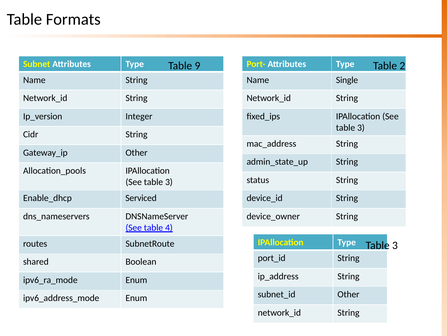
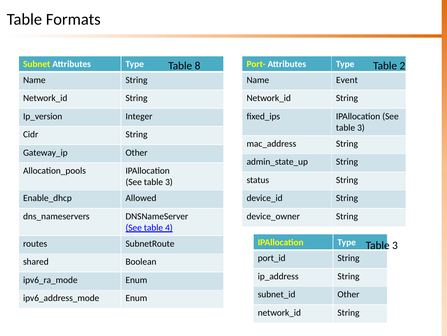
9: 9 -> 8
Single: Single -> Event
Serviced: Serviced -> Allowed
